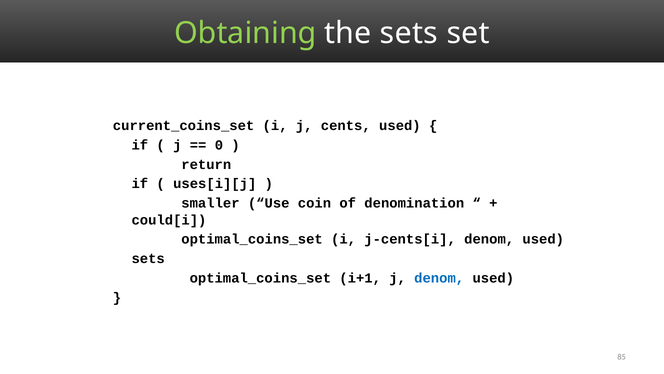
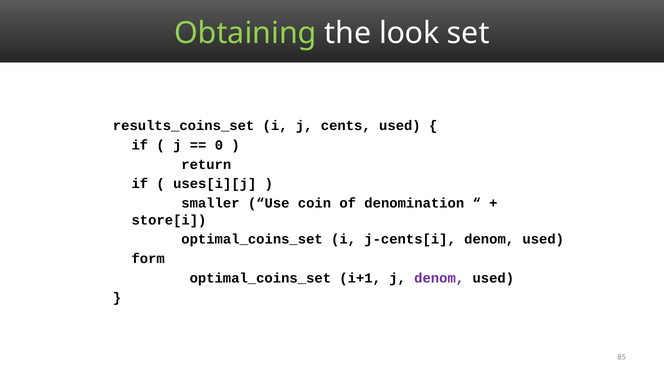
the sets: sets -> look
current_coins_set: current_coins_set -> results_coins_set
could[i: could[i -> store[i
sets at (148, 258): sets -> form
denom at (439, 278) colour: blue -> purple
